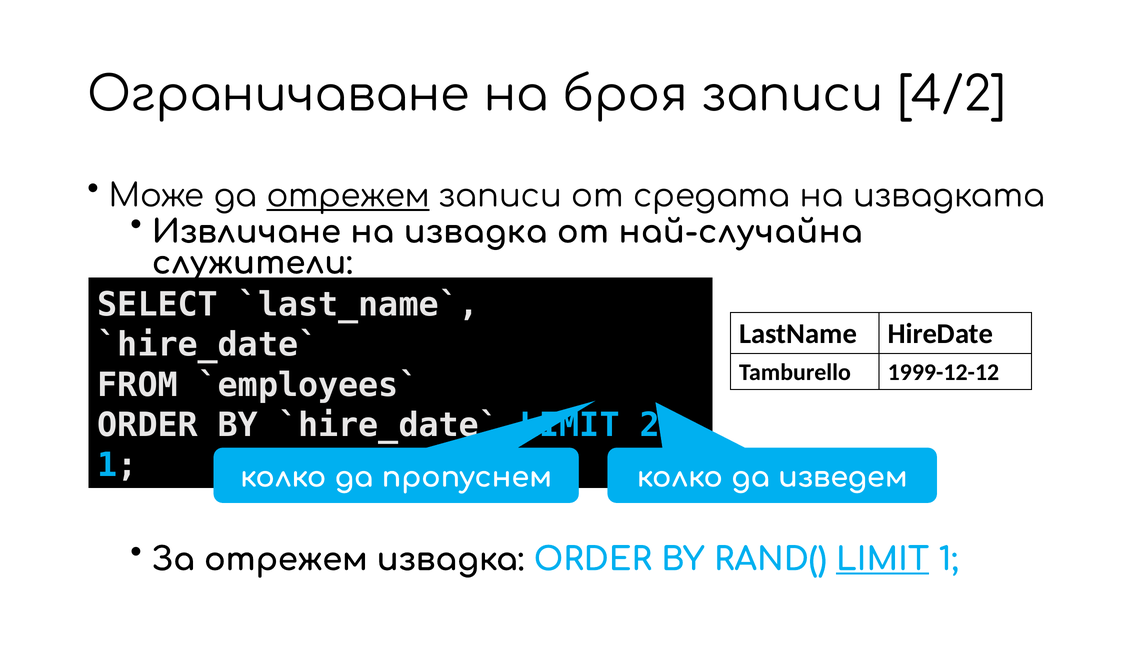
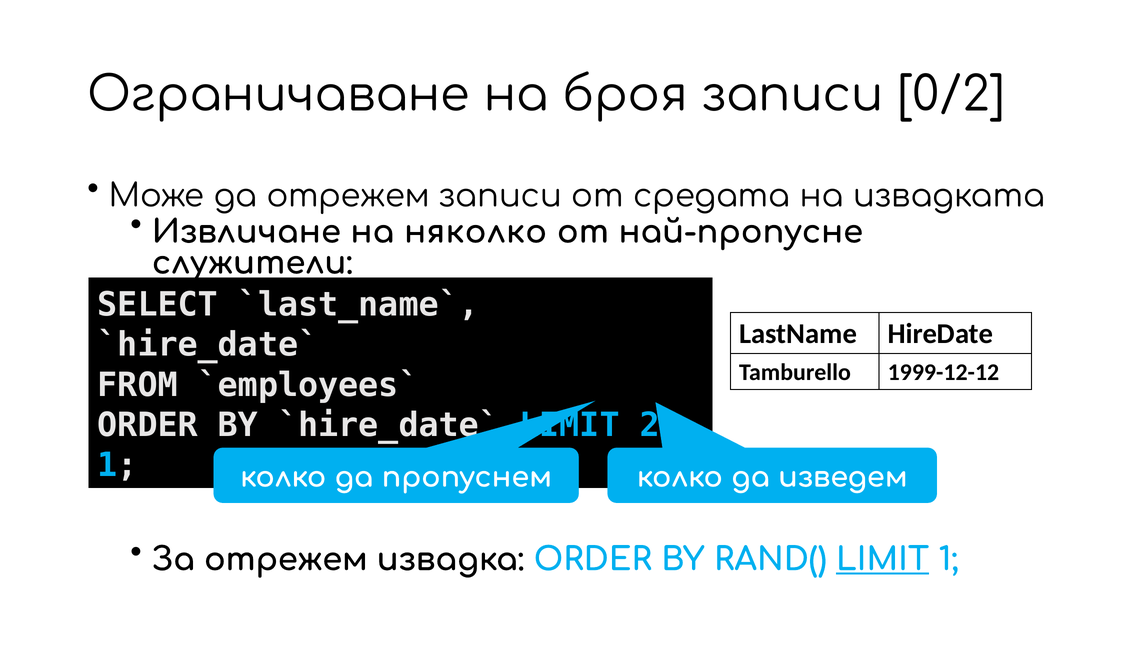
4/2: 4/2 -> 0/2
отрежем at (348, 196) underline: present -> none
на извадка: извадка -> няколко
най-случайна: най-случайна -> най-пропусне
